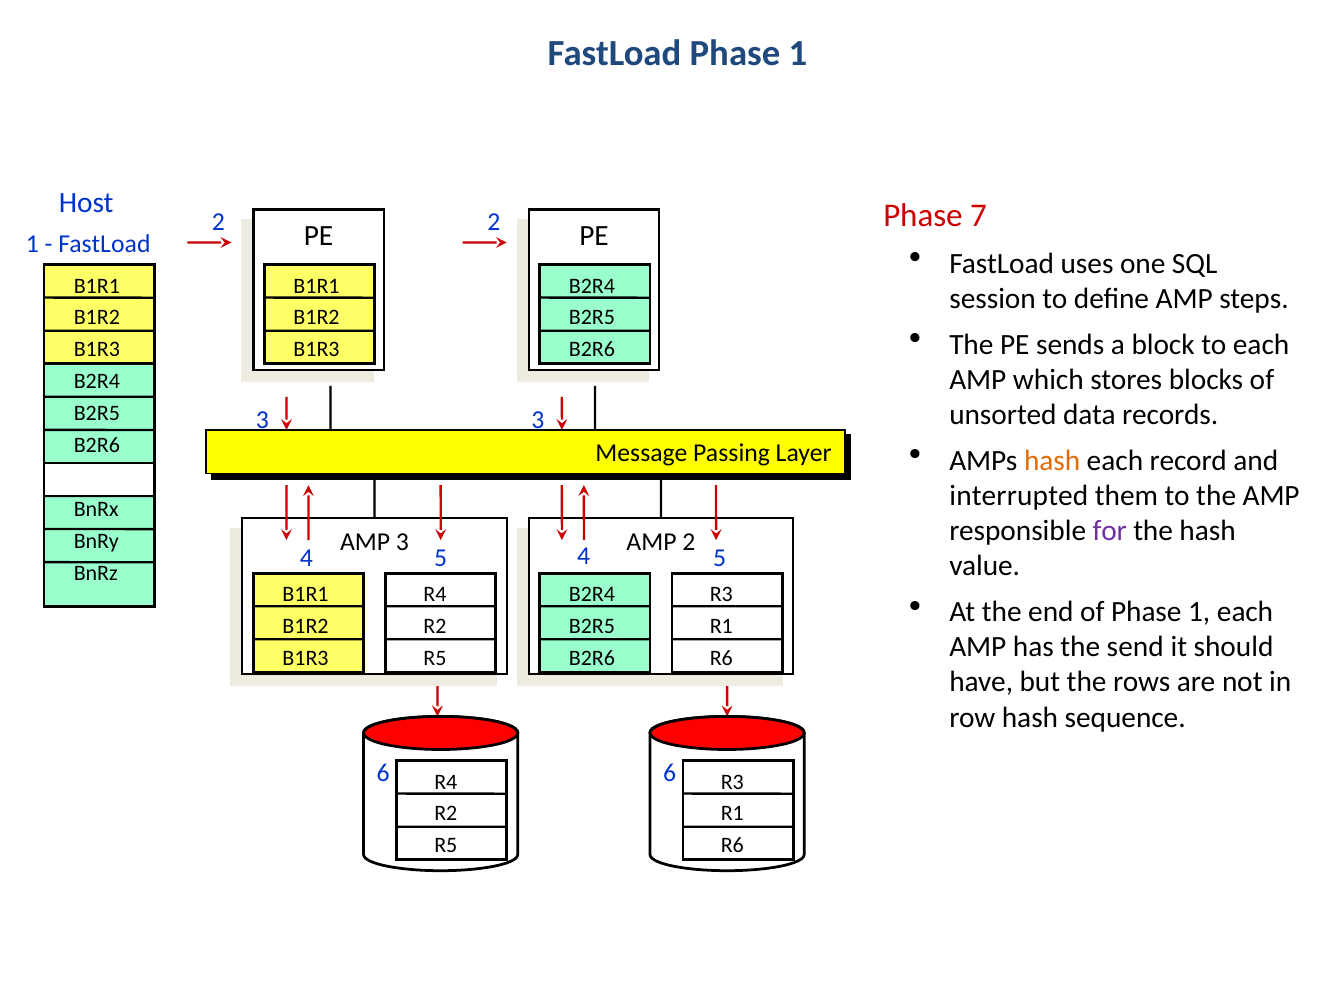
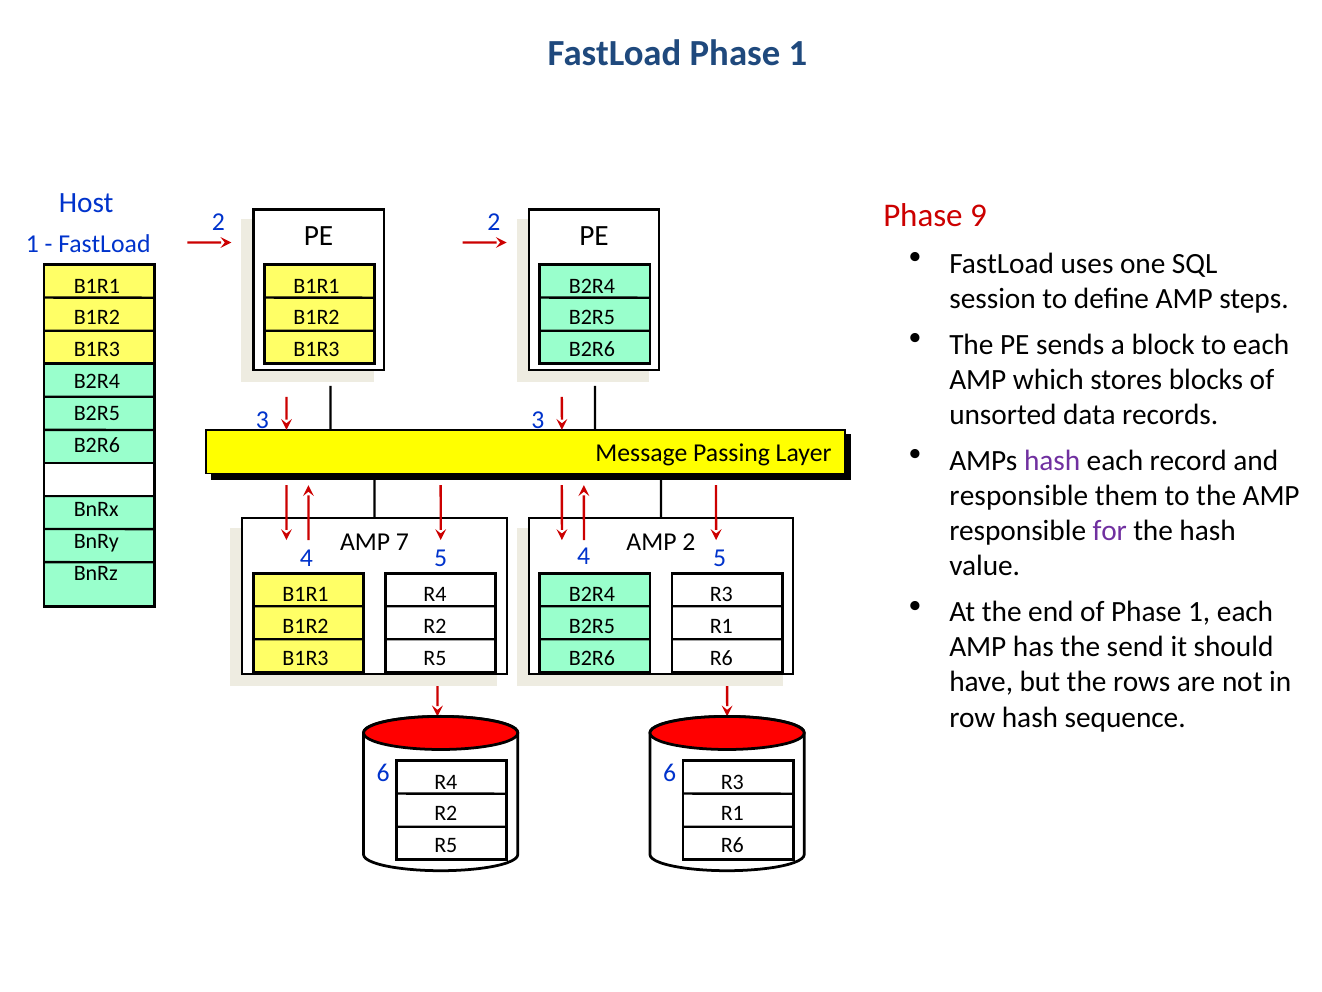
7: 7 -> 9
hash at (1052, 460) colour: orange -> purple
interrupted at (1019, 495): interrupted -> responsible
3 at (402, 541): 3 -> 7
